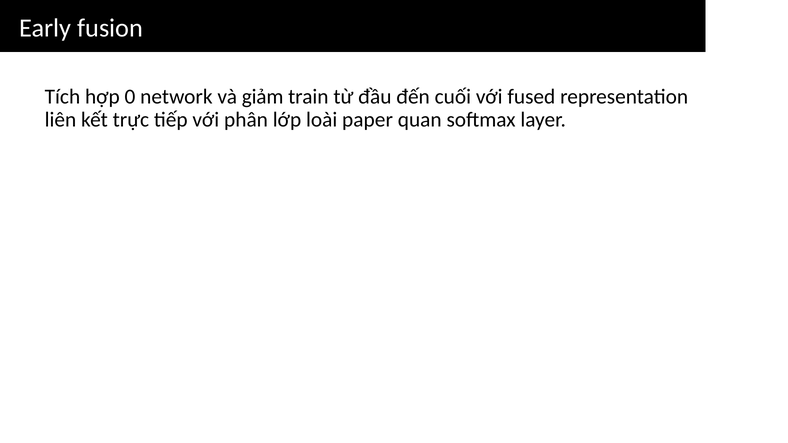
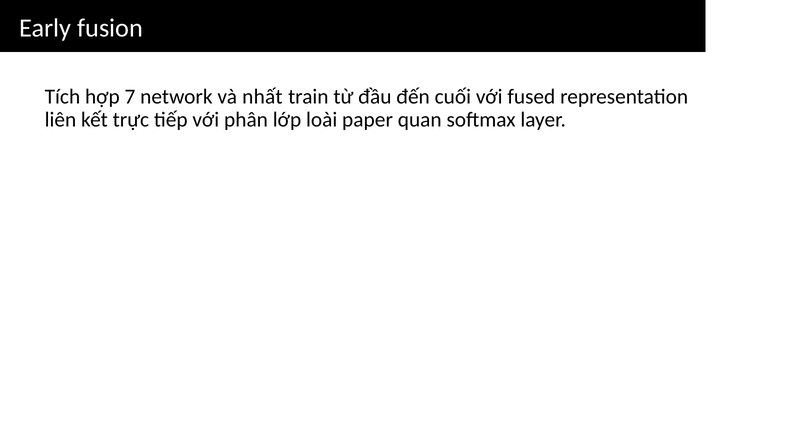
0: 0 -> 7
giảm: giảm -> nhất
